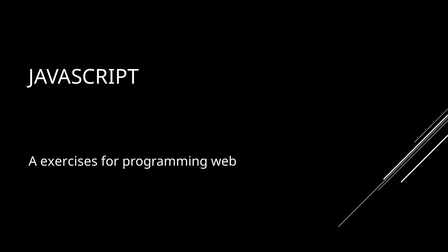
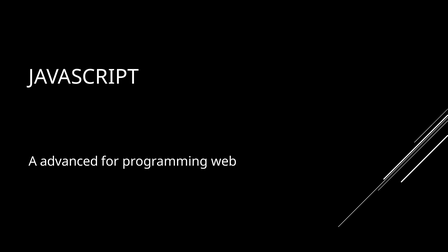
exercises: exercises -> advanced
